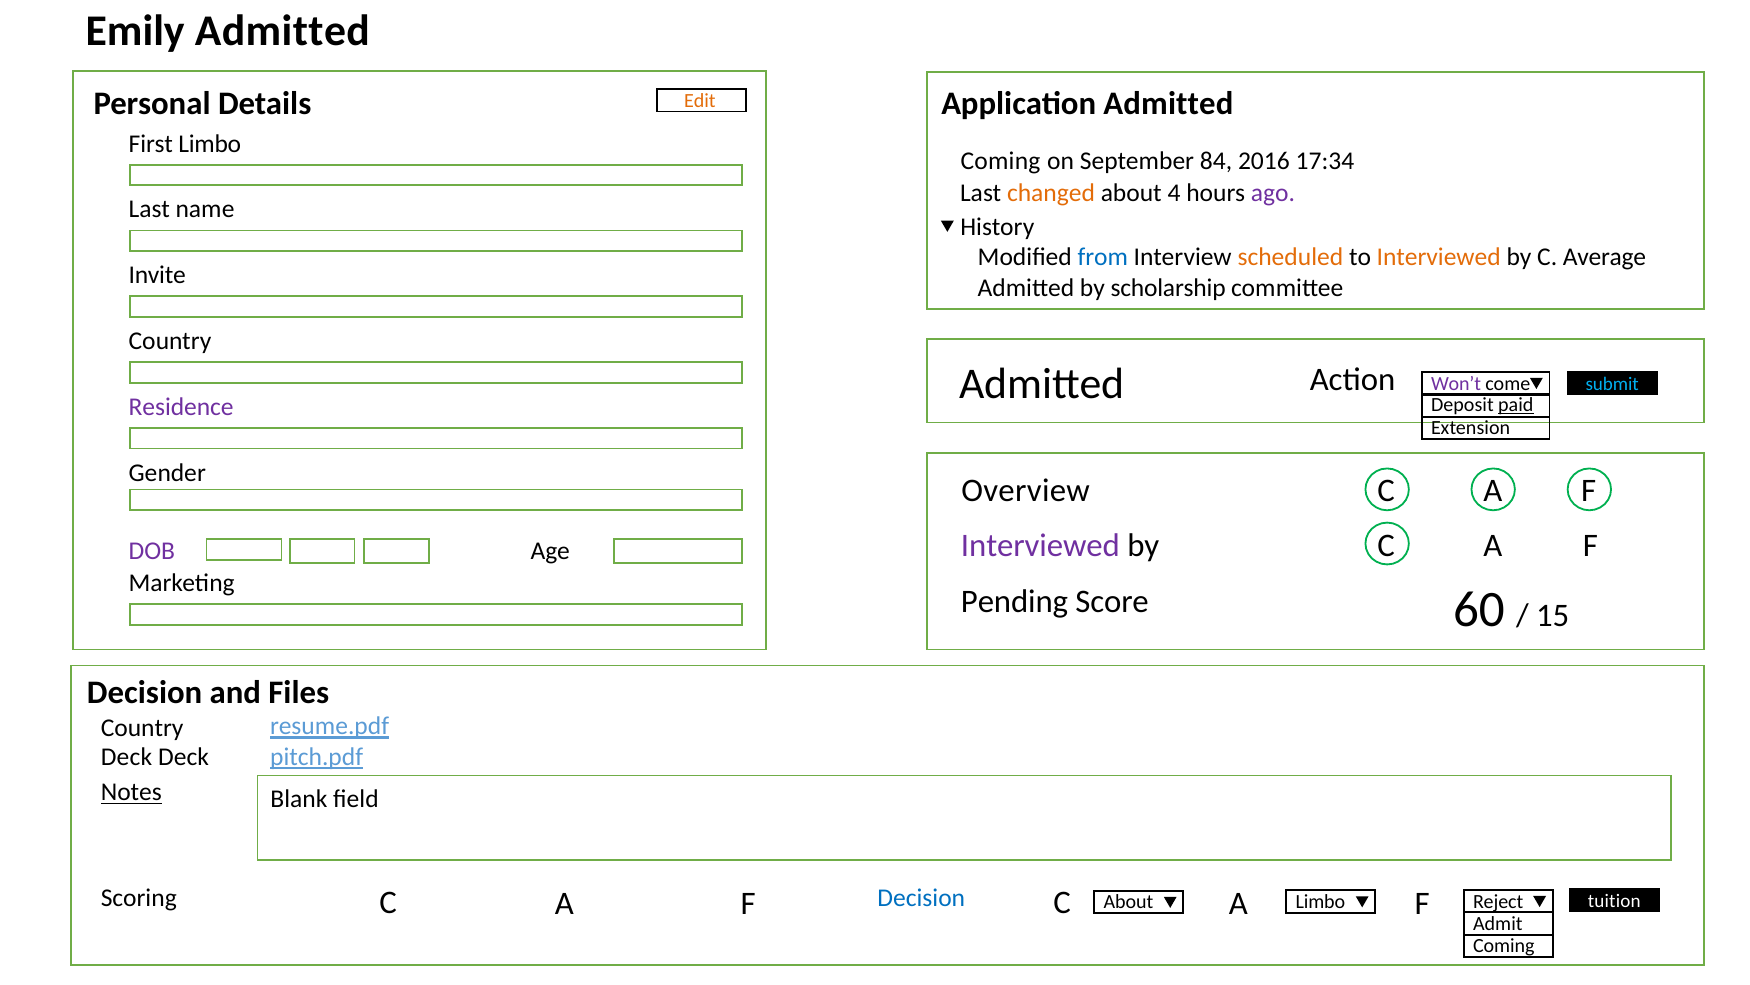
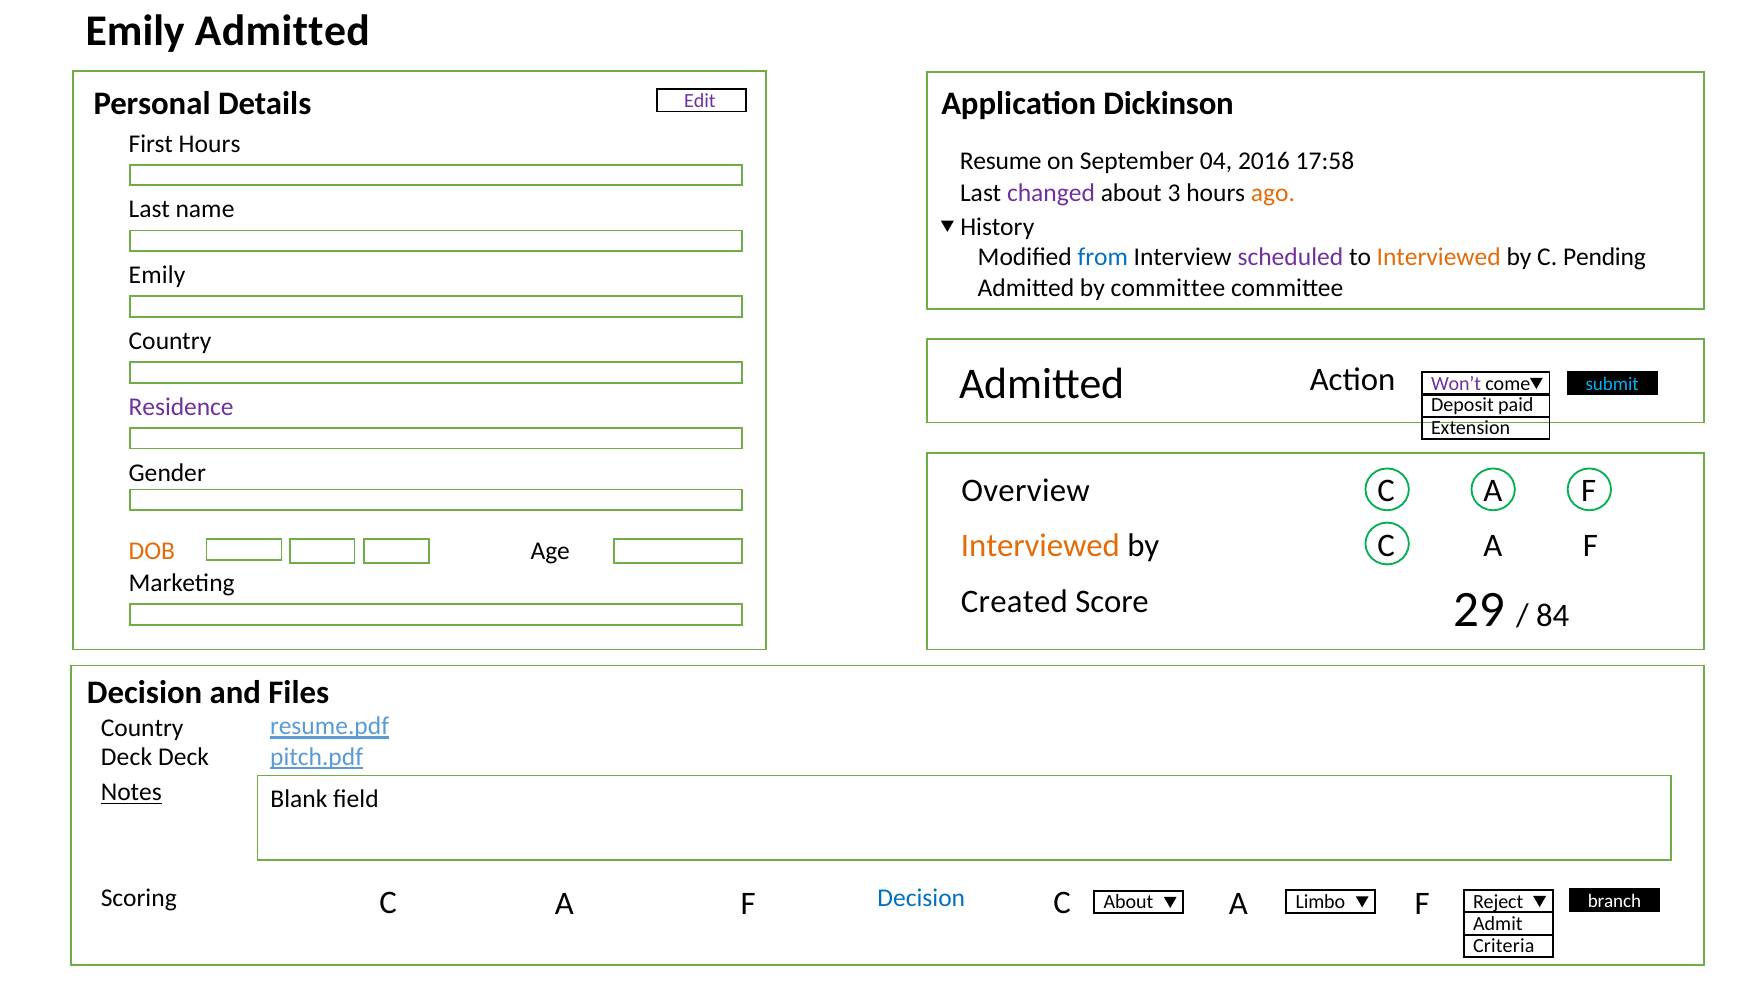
Application Admitted: Admitted -> Dickinson
Edit colour: orange -> purple
First Limbo: Limbo -> Hours
Coming at (1000, 161): Coming -> Resume
84: 84 -> 04
17:34: 17:34 -> 17:58
changed colour: orange -> purple
4: 4 -> 3
ago colour: purple -> orange
scheduled colour: orange -> purple
Average: Average -> Pending
Invite at (157, 275): Invite -> Emily
by scholarship: scholarship -> committee
paid underline: present -> none
Interviewed at (1040, 545) colour: purple -> orange
DOB colour: purple -> orange
Pending: Pending -> Created
60: 60 -> 29
15: 15 -> 84
tuition: tuition -> branch
Coming at (1504, 945): Coming -> Criteria
